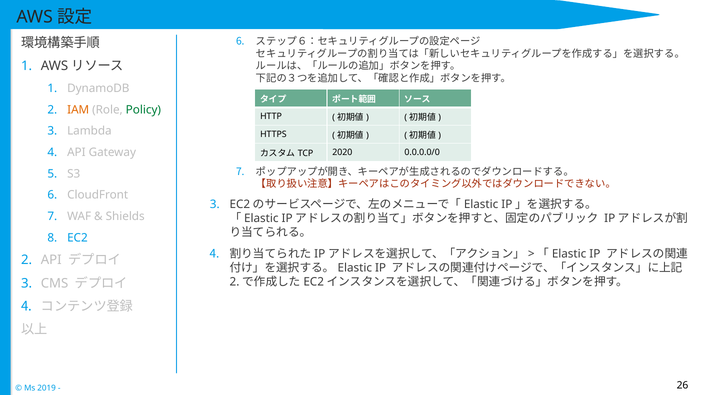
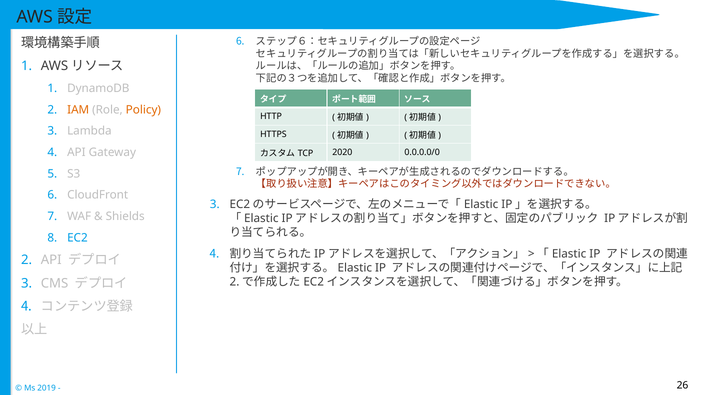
Policy colour: green -> orange
